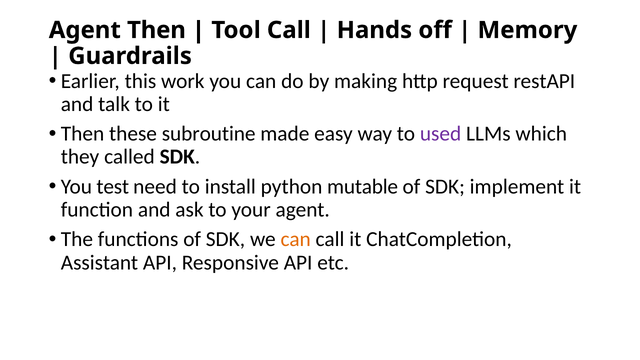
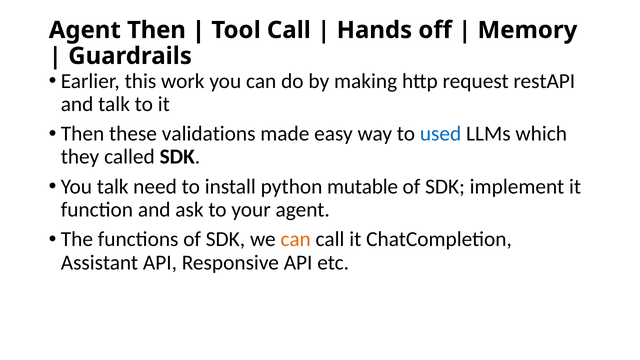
subroutine: subroutine -> validations
used colour: purple -> blue
You test: test -> talk
